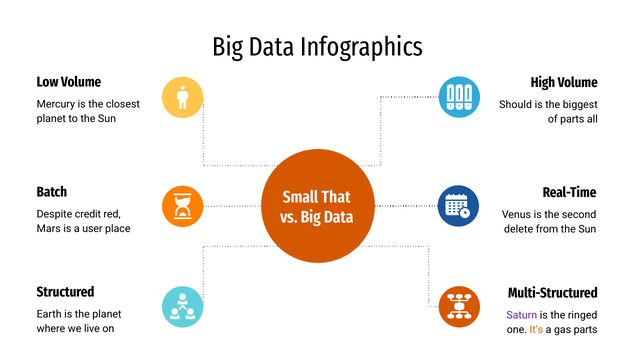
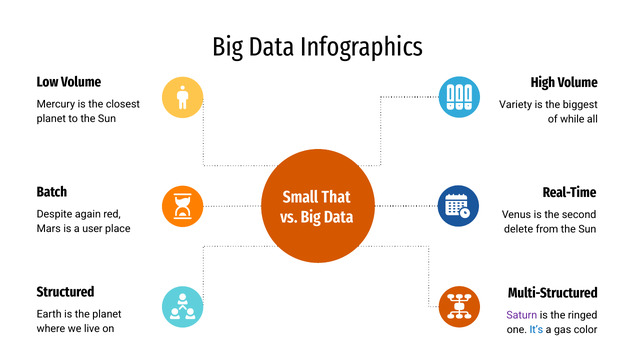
Should: Should -> Variety
of parts: parts -> while
credit: credit -> again
It’s colour: orange -> blue
gas parts: parts -> color
